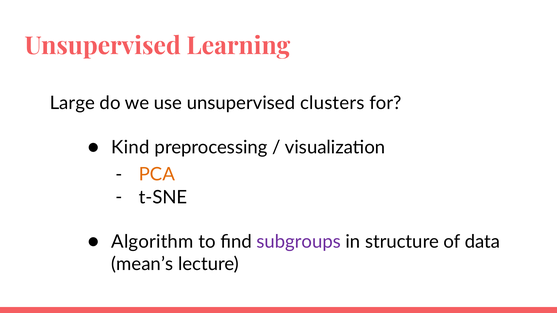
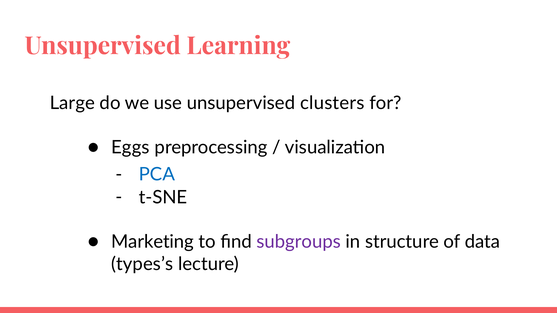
Kind: Kind -> Eggs
PCA colour: orange -> blue
Algorithm: Algorithm -> Marketing
mean’s: mean’s -> types’s
